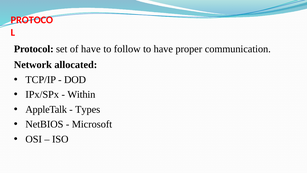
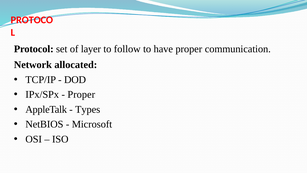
of have: have -> layer
Within at (81, 94): Within -> Proper
